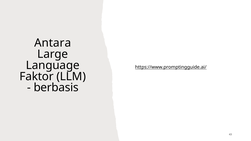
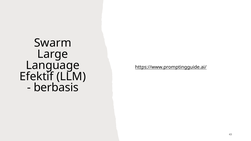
Antara: Antara -> Swarm
Faktor: Faktor -> Efektif
